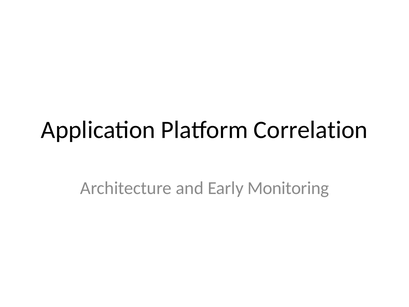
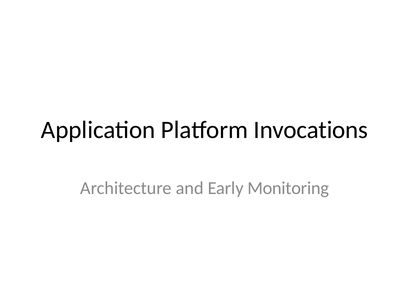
Correlation: Correlation -> Invocations
